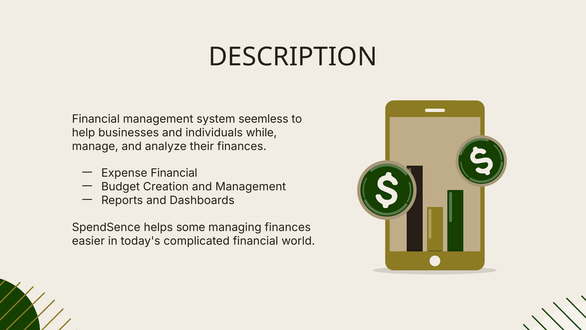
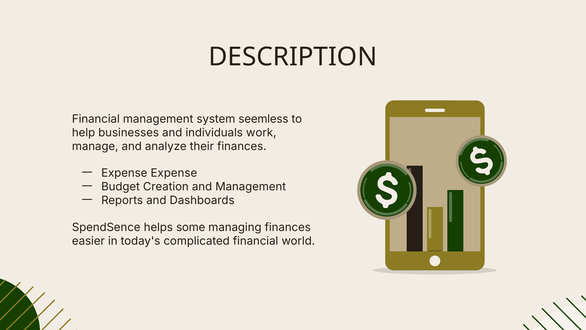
while: while -> work
Expense Financial: Financial -> Expense
